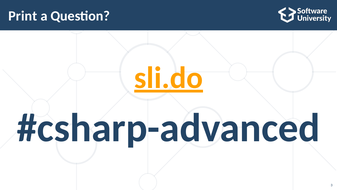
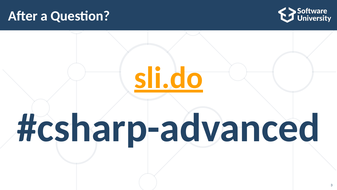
Print: Print -> After
